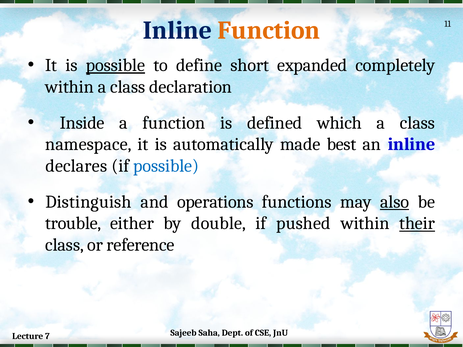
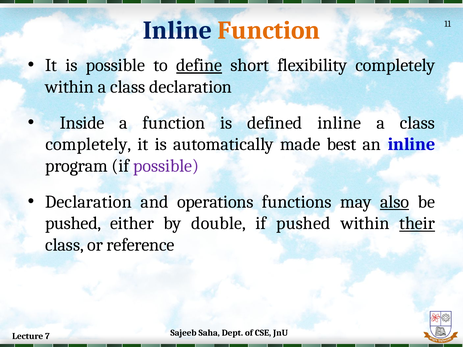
possible at (116, 65) underline: present -> none
define underline: none -> present
expanded: expanded -> flexibility
defined which: which -> inline
namespace at (88, 144): namespace -> completely
declares: declares -> program
possible at (166, 166) colour: blue -> purple
Distinguish at (88, 202): Distinguish -> Declaration
trouble at (73, 224): trouble -> pushed
